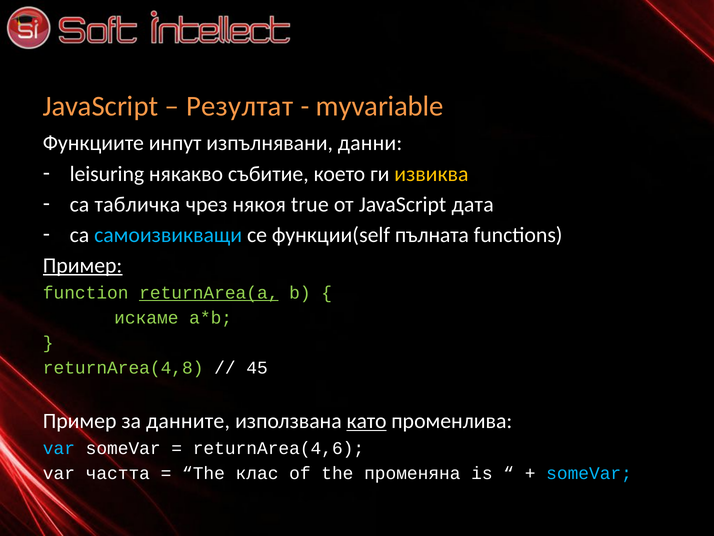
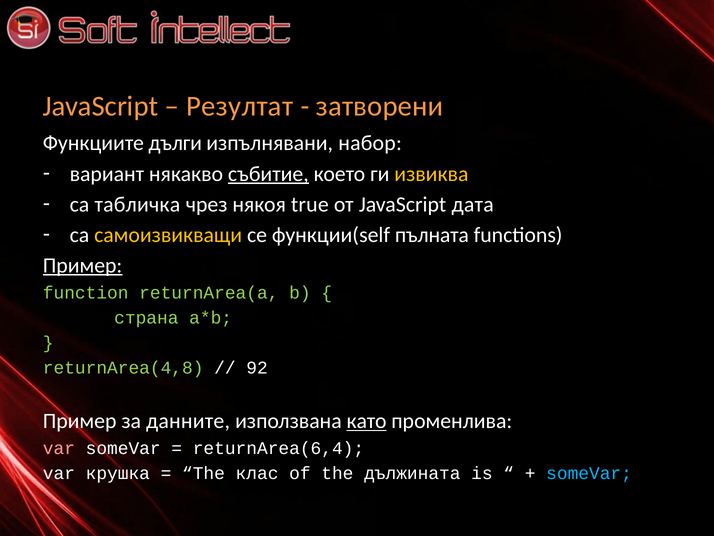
myvariable: myvariable -> затворени
инпут: инпут -> дълги
данни: данни -> набор
leisuring: leisuring -> вариант
събитие underline: none -> present
самоизвикващи colour: light blue -> yellow
returnArea(a underline: present -> none
искаме: искаме -> страна
45: 45 -> 92
var at (59, 448) colour: light blue -> pink
returnArea(4,6: returnArea(4,6 -> returnArea(6,4
частта: частта -> крушка
променяна: променяна -> дължината
